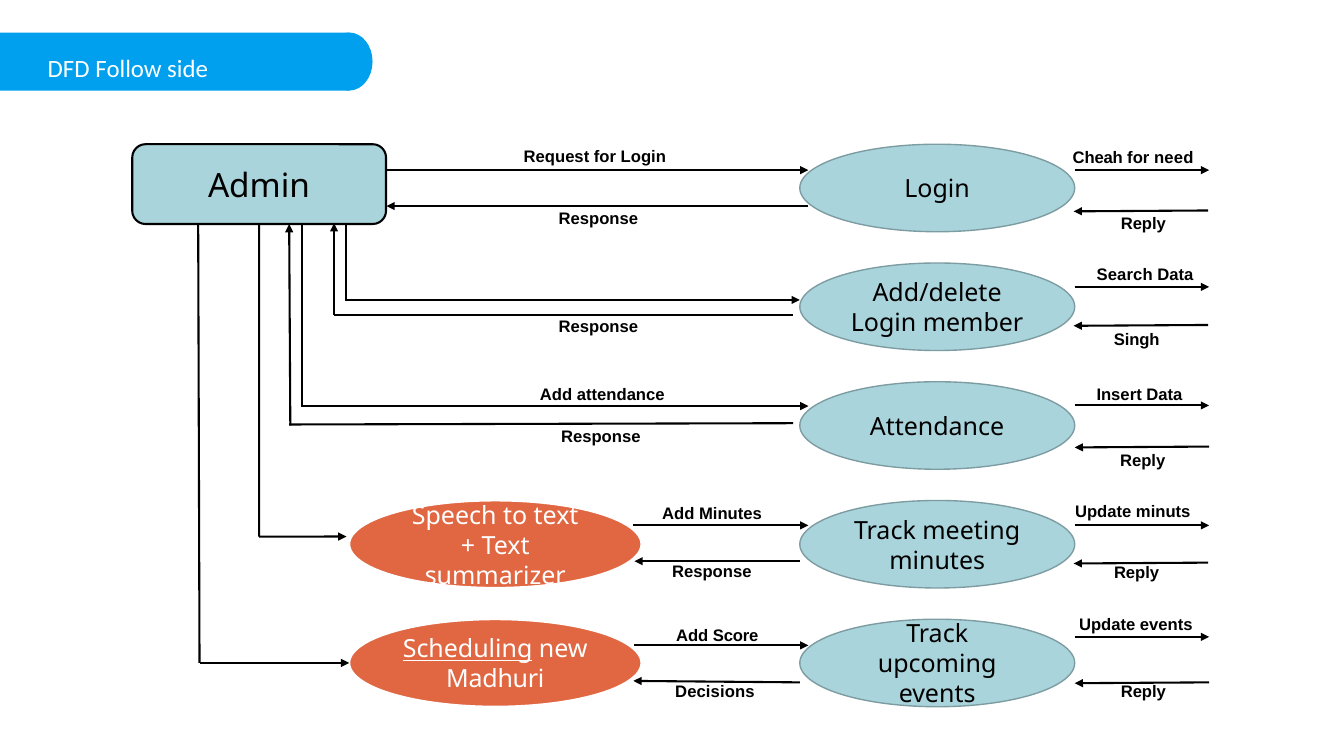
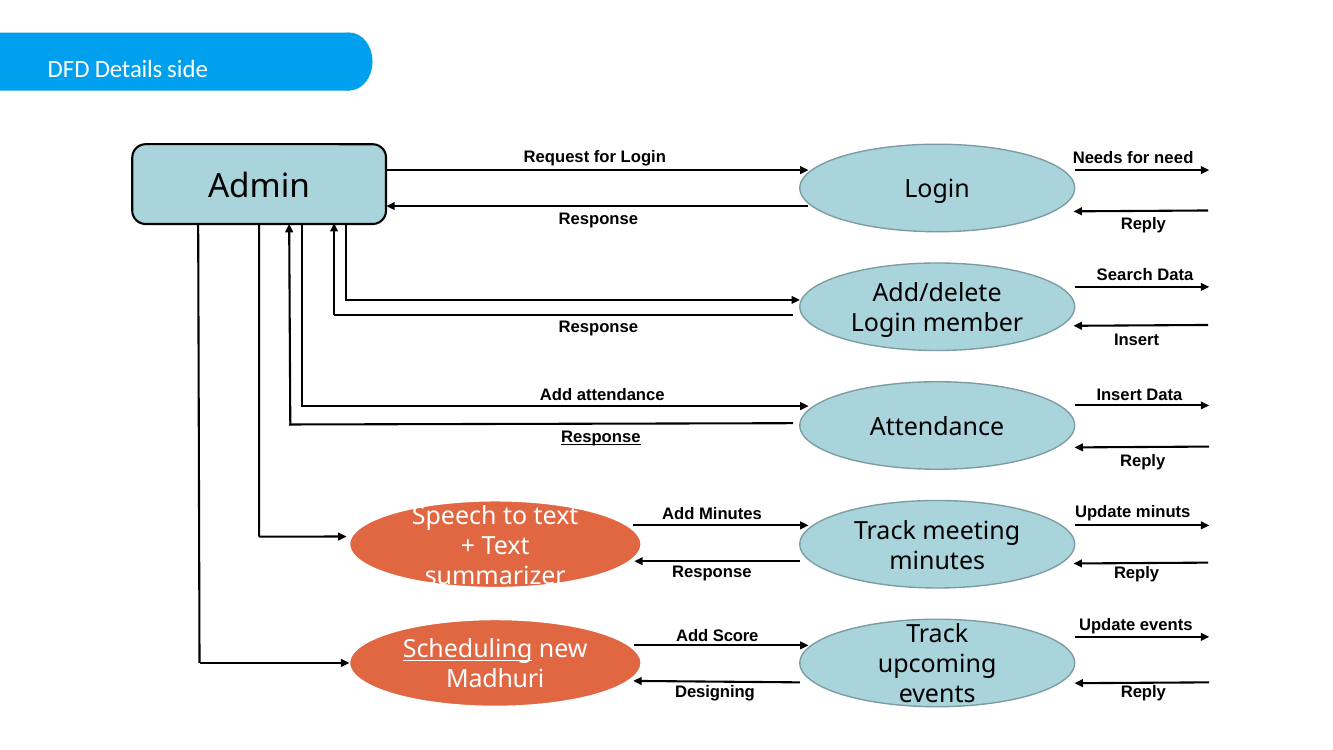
Follow: Follow -> Details
Cheah: Cheah -> Needs
Singh at (1137, 340): Singh -> Insert
Response at (601, 437) underline: none -> present
Decisions: Decisions -> Designing
